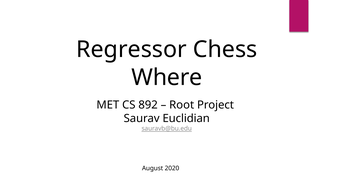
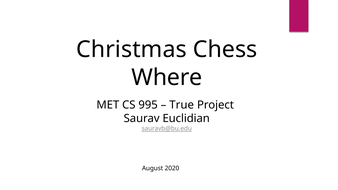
Regressor: Regressor -> Christmas
892: 892 -> 995
Root: Root -> True
